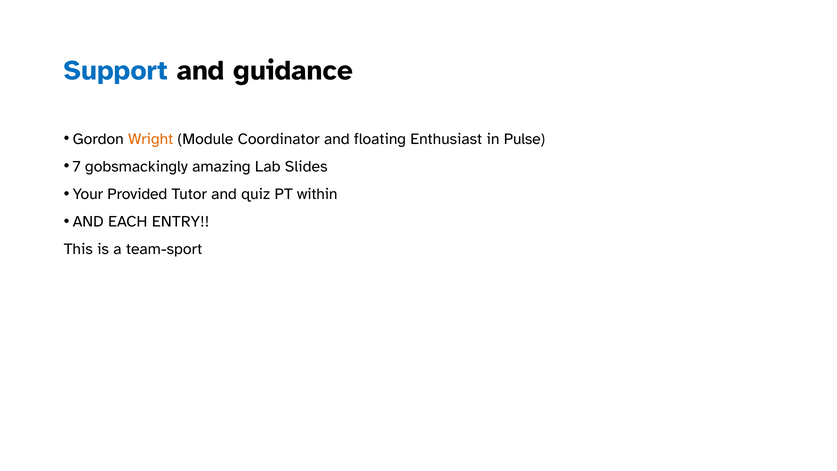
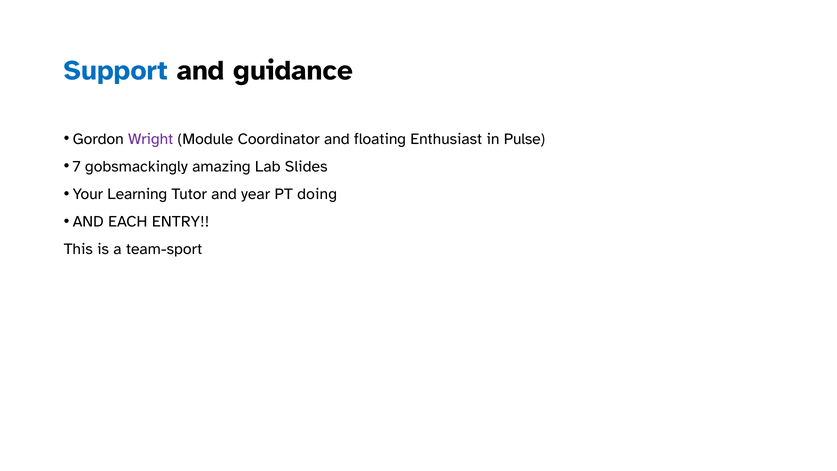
Wright colour: orange -> purple
Provided: Provided -> Learning
quiz: quiz -> year
within: within -> doing
